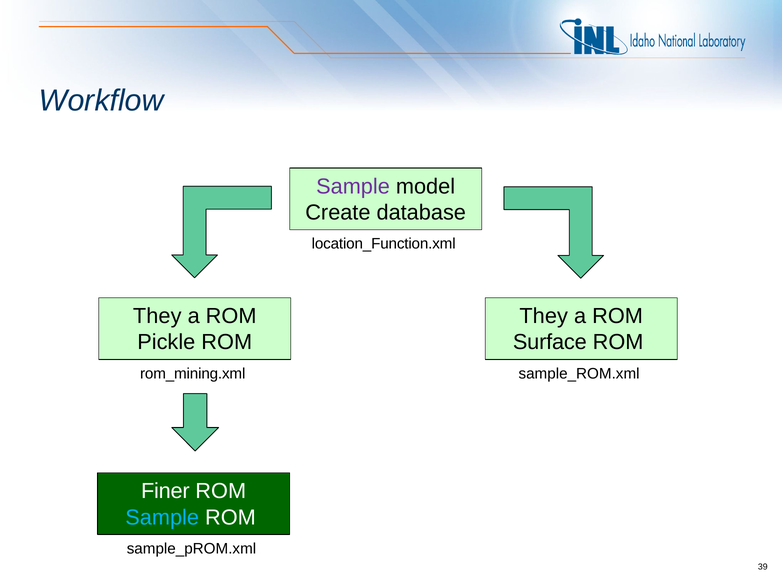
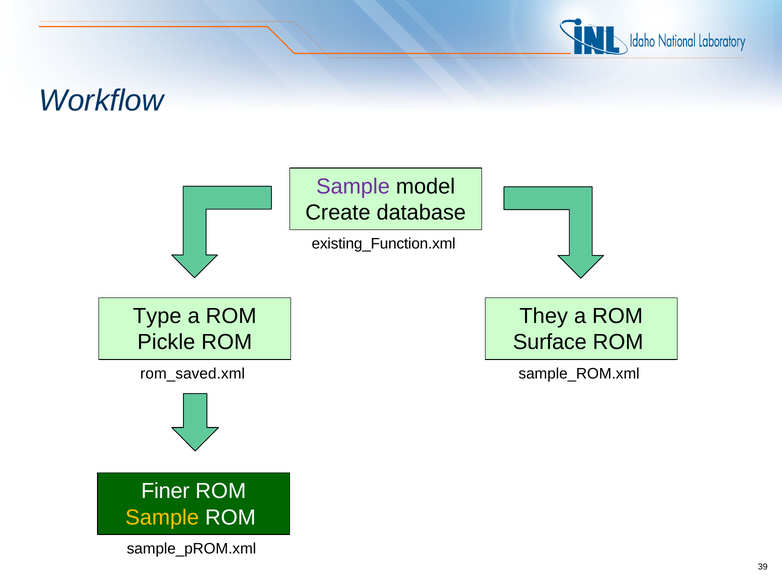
location_Function.xml: location_Function.xml -> existing_Function.xml
They at (157, 316): They -> Type
rom_mining.xml: rom_mining.xml -> rom_saved.xml
Sample at (162, 517) colour: light blue -> yellow
